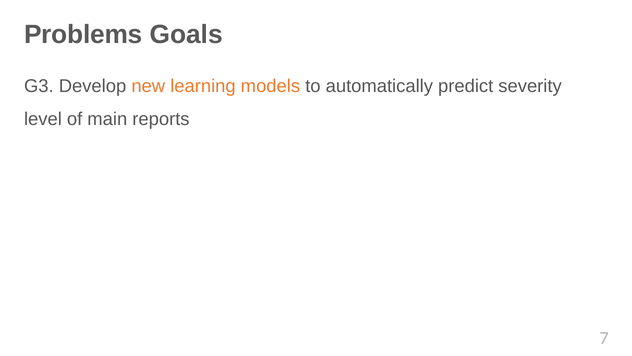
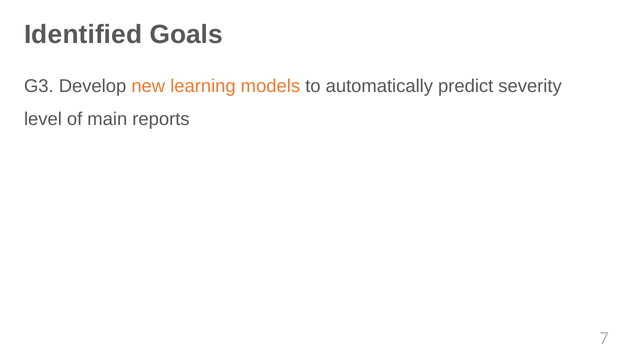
Problems: Problems -> Identified
